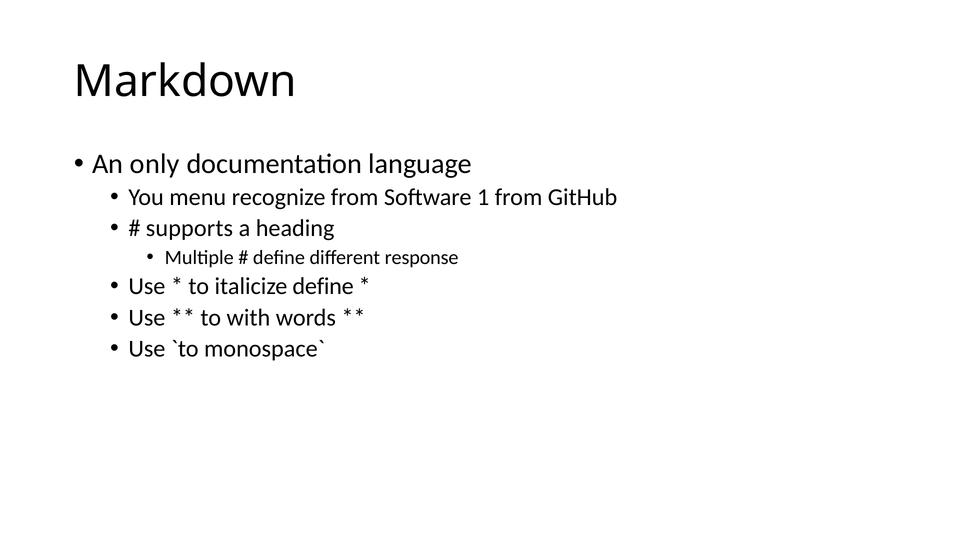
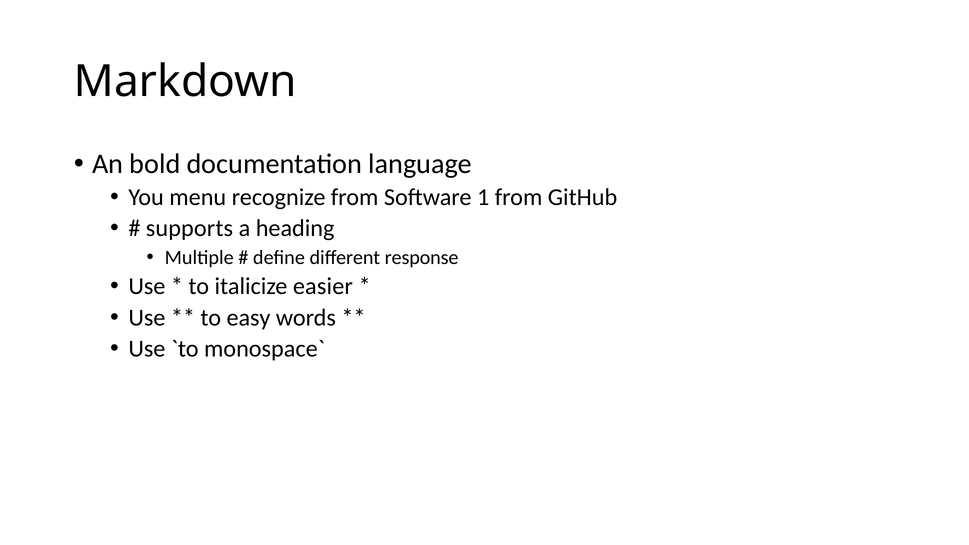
only: only -> bold
italicize define: define -> easier
with: with -> easy
